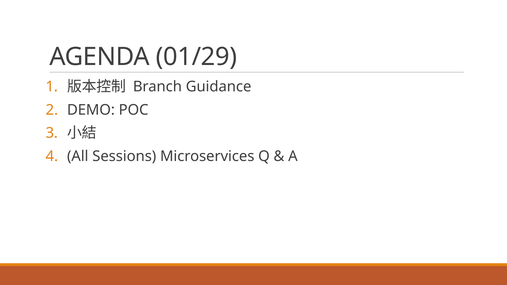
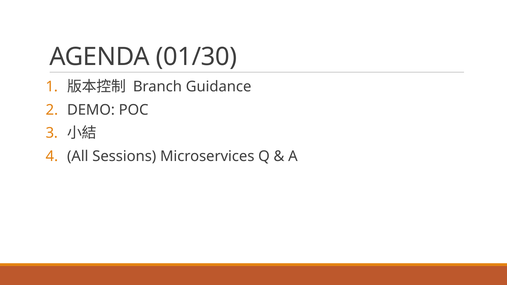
01/29: 01/29 -> 01/30
